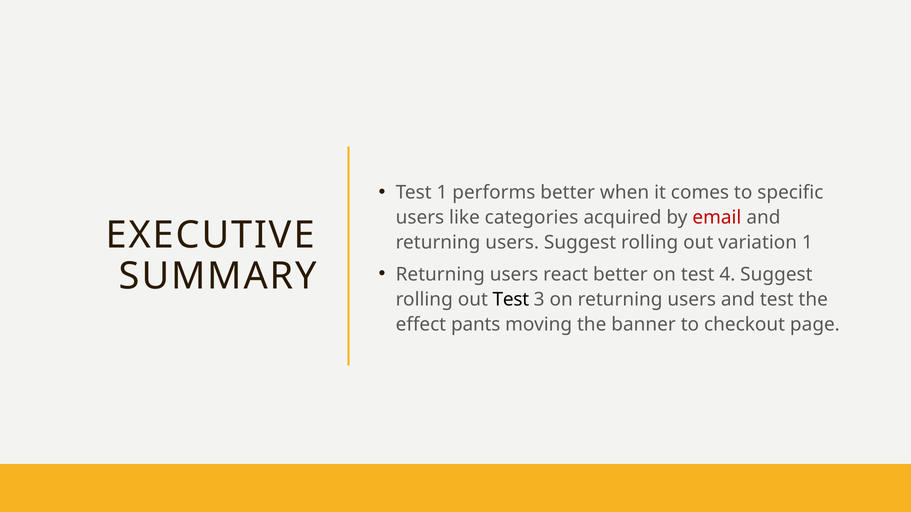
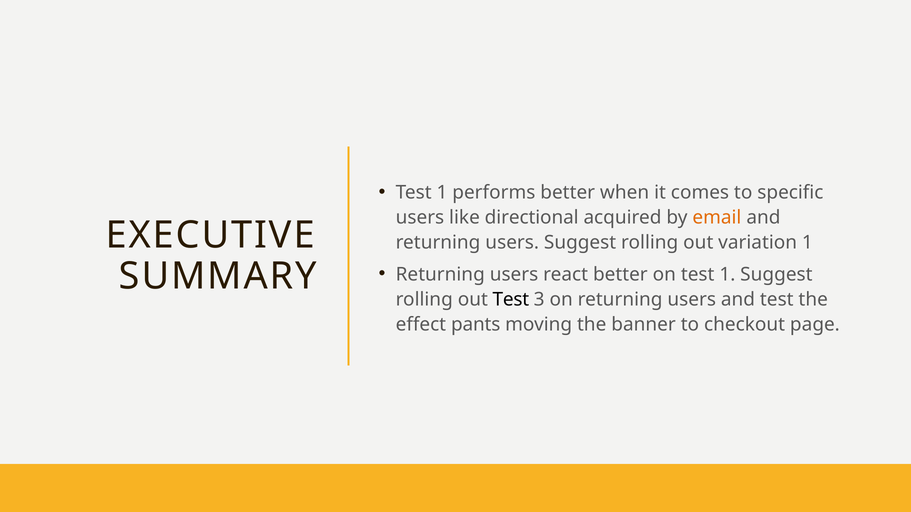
categories: categories -> directional
email colour: red -> orange
on test 4: 4 -> 1
